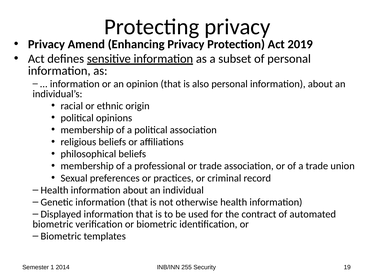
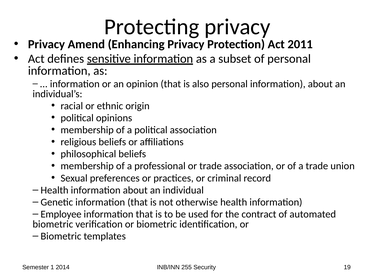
2019: 2019 -> 2011
Displayed: Displayed -> Employee
